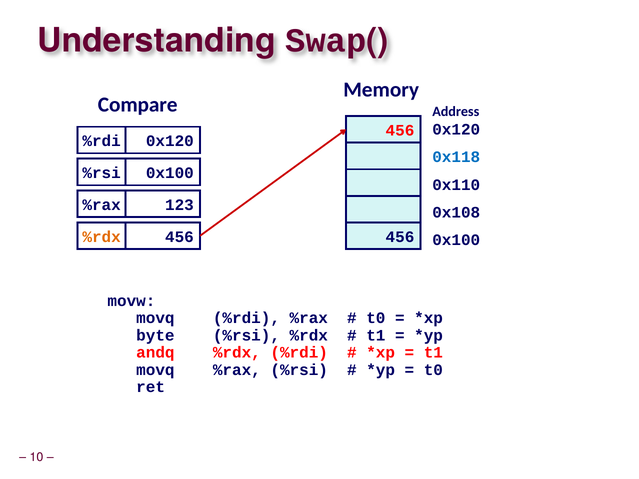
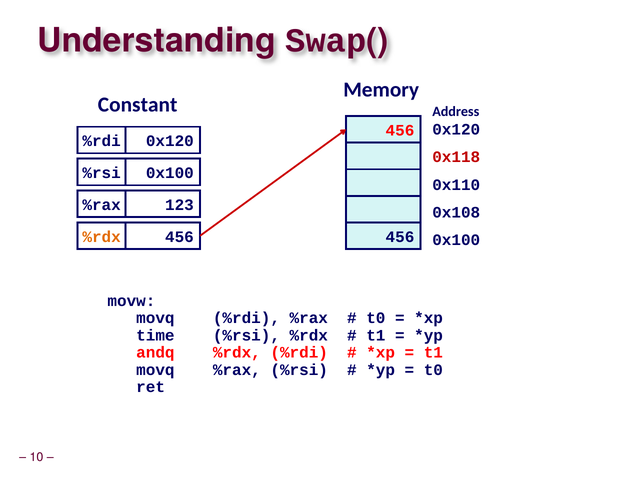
Compare: Compare -> Constant
0x118 colour: blue -> red
byte: byte -> time
